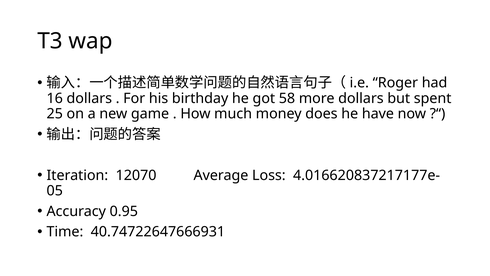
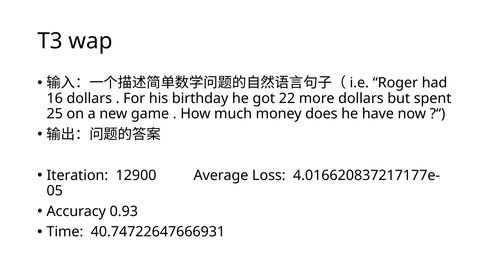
58: 58 -> 22
12070: 12070 -> 12900
0.95: 0.95 -> 0.93
